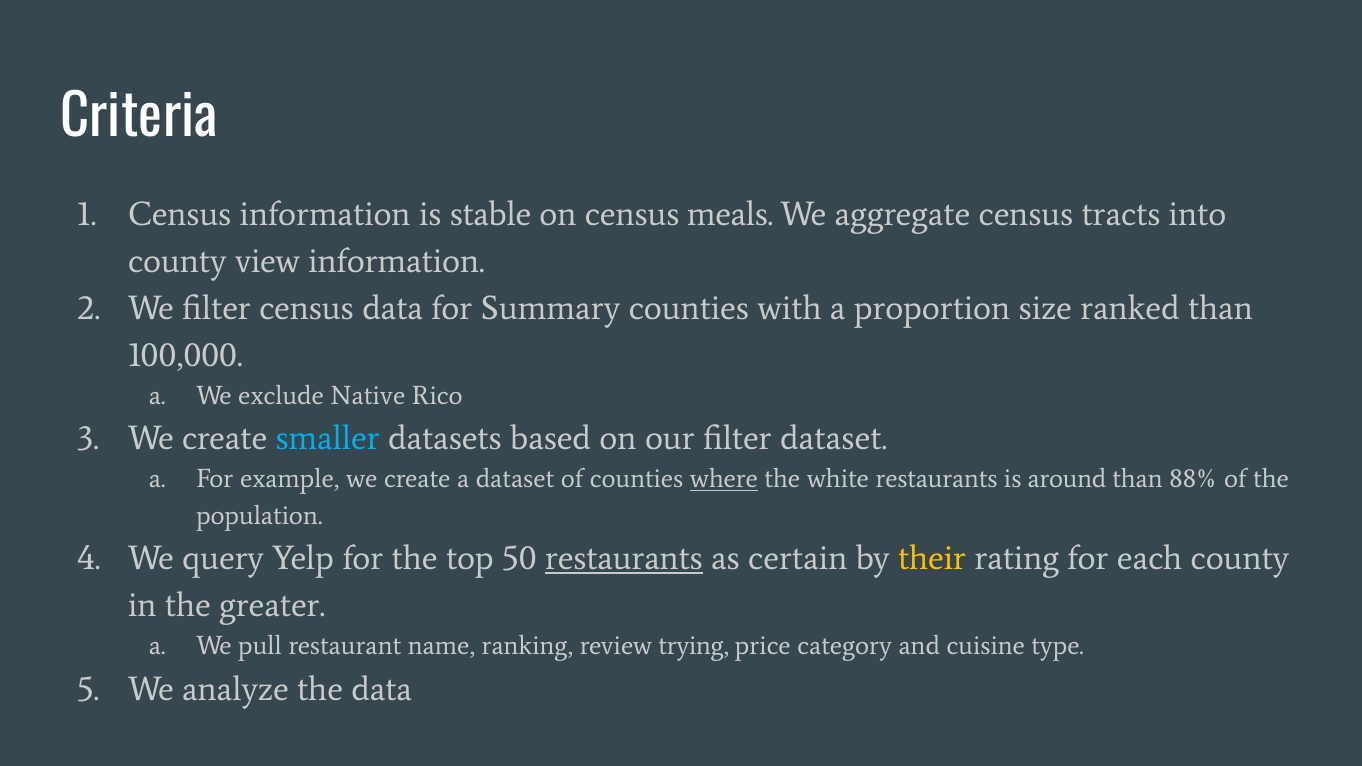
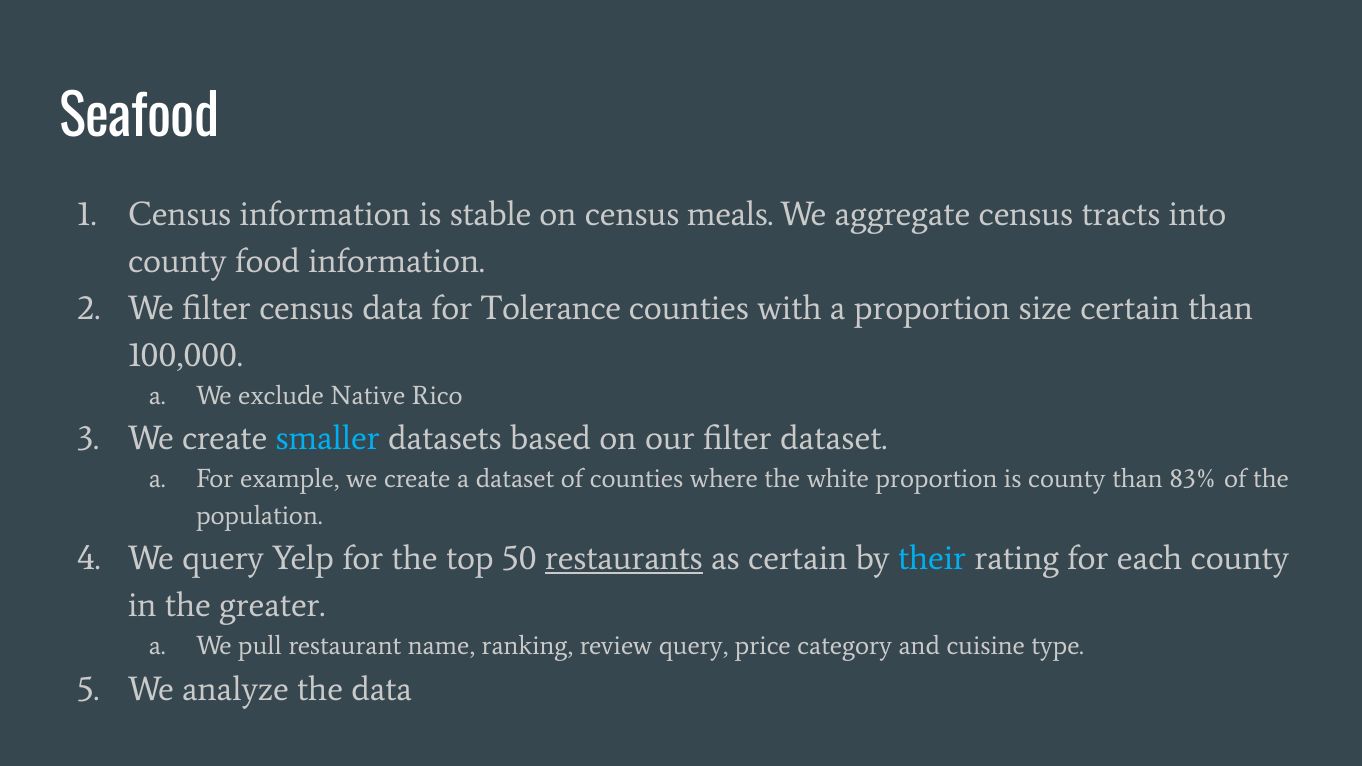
Criteria: Criteria -> Seafood
view: view -> food
Summary: Summary -> Tolerance
size ranked: ranked -> certain
where underline: present -> none
white restaurants: restaurants -> proportion
is around: around -> county
88%: 88% -> 83%
their colour: yellow -> light blue
review trying: trying -> query
